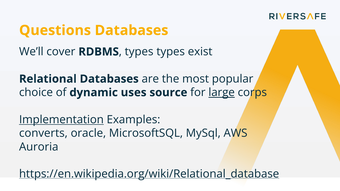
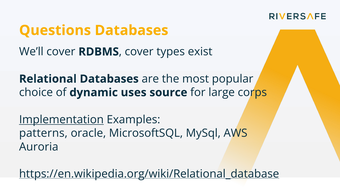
RDBMS types: types -> cover
large underline: present -> none
converts: converts -> patterns
